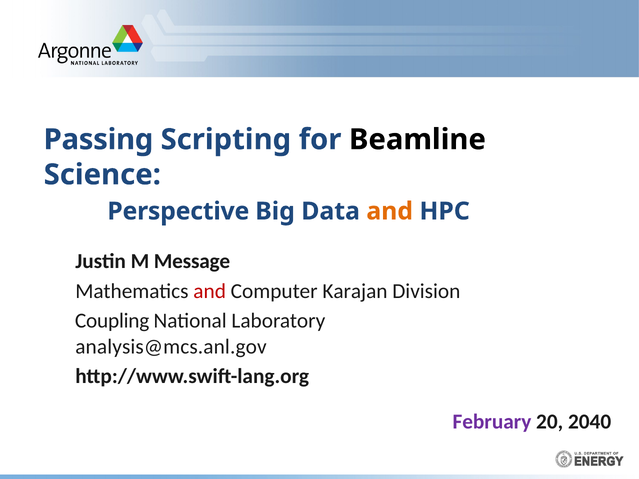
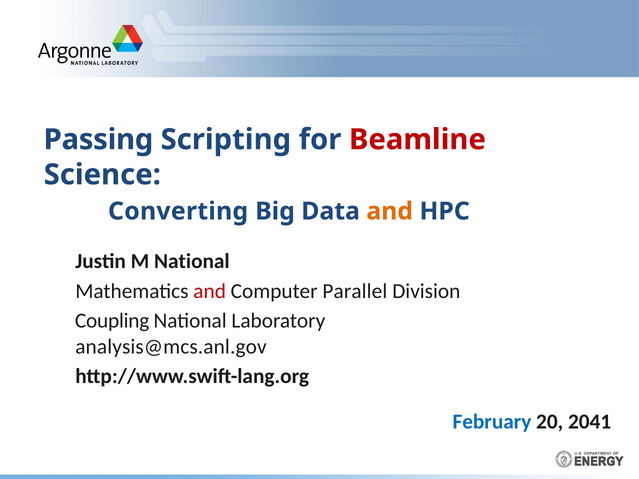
Beamline colour: black -> red
Perspective: Perspective -> Converting
M Message: Message -> National
Karajan: Karajan -> Parallel
February colour: purple -> blue
2040: 2040 -> 2041
